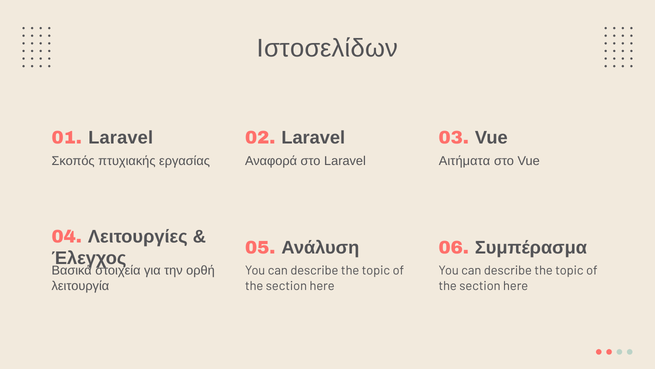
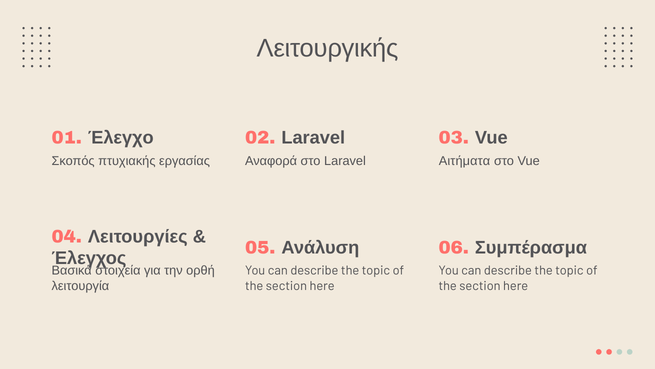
Ιστοσελίδων: Ιστοσελίδων -> Λειτουργικής
01 Laravel: Laravel -> Έλεγχο
